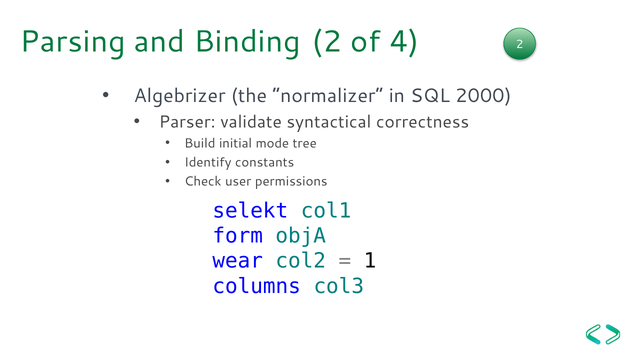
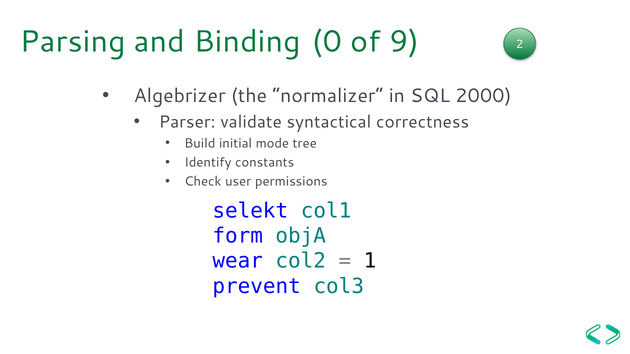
Binding 2: 2 -> 0
4: 4 -> 9
columns: columns -> prevent
